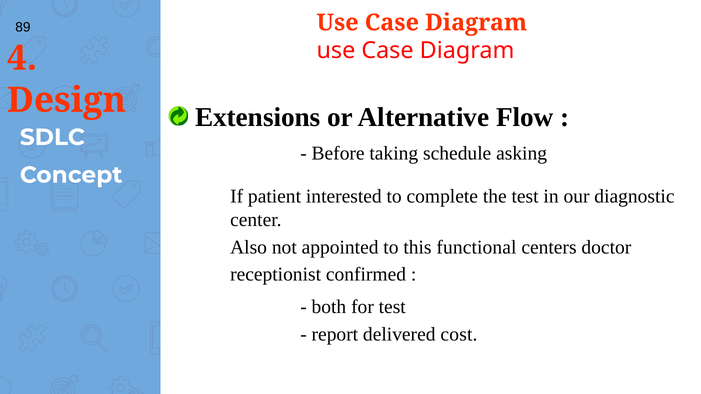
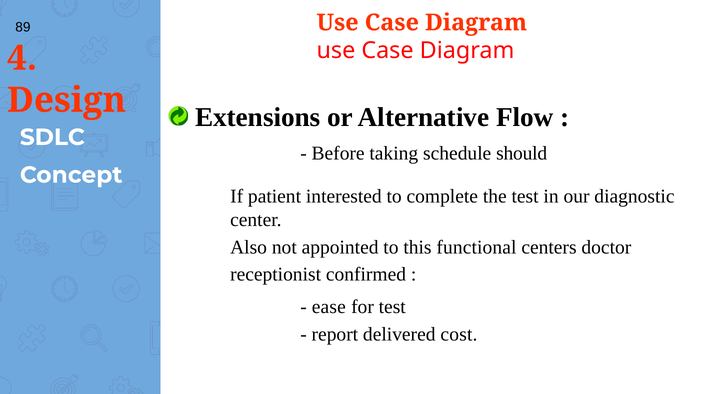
asking: asking -> should
both: both -> ease
